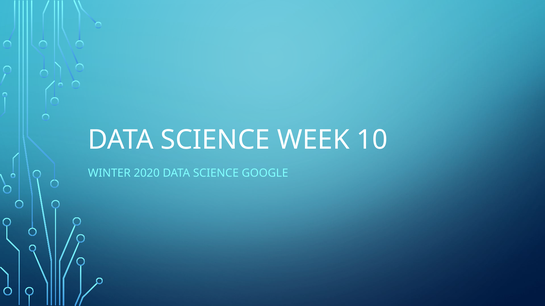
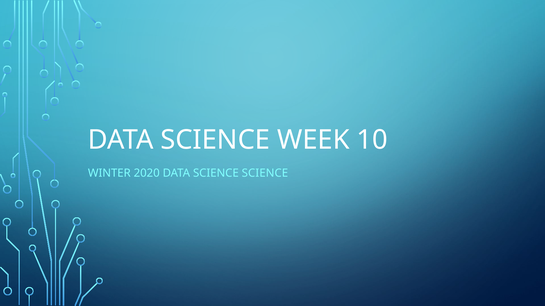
SCIENCE GOOGLE: GOOGLE -> SCIENCE
